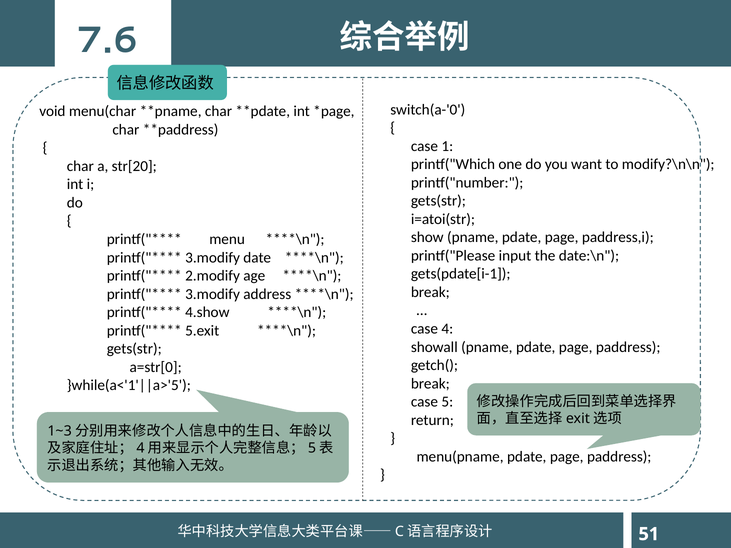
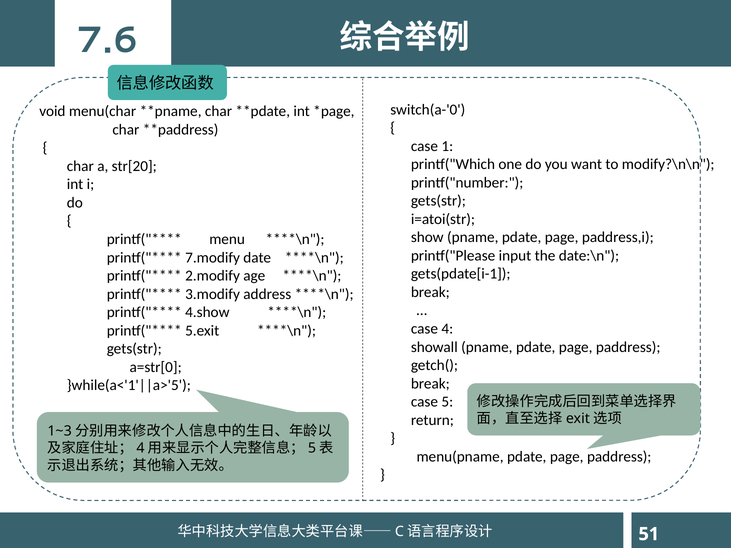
3.modify at (213, 258): 3.modify -> 7.modify
